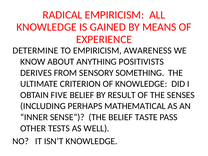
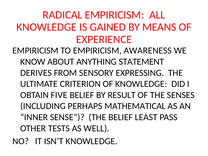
DETERMINE at (35, 51): DETERMINE -> EMPIRICISM
POSITIVISTS: POSITIVISTS -> STATEMENT
SOMETHING: SOMETHING -> EXPRESSING
TASTE: TASTE -> LEAST
